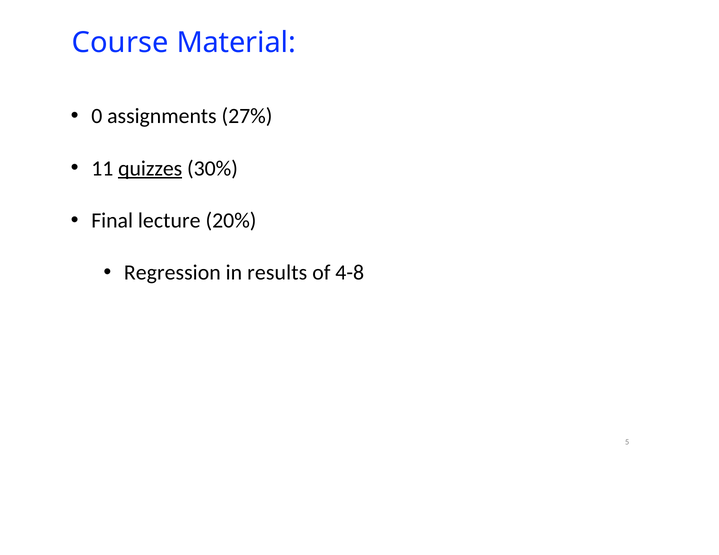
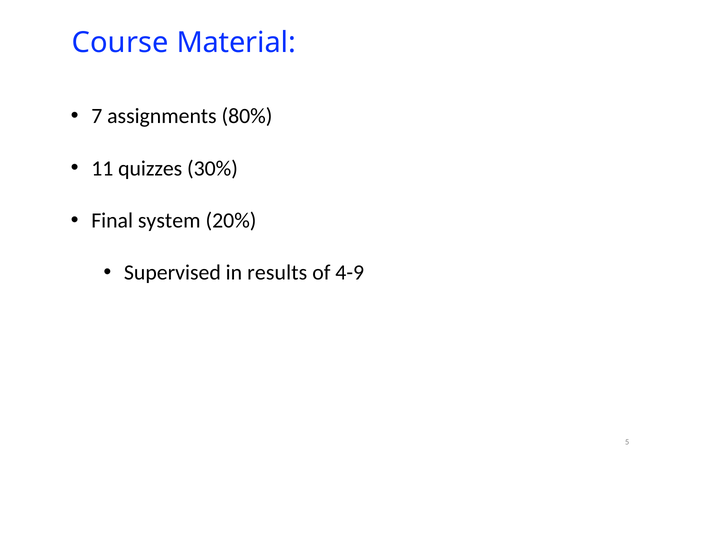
0: 0 -> 7
27%: 27% -> 80%
quizzes underline: present -> none
lecture: lecture -> system
Regression: Regression -> Supervised
4-8: 4-8 -> 4-9
